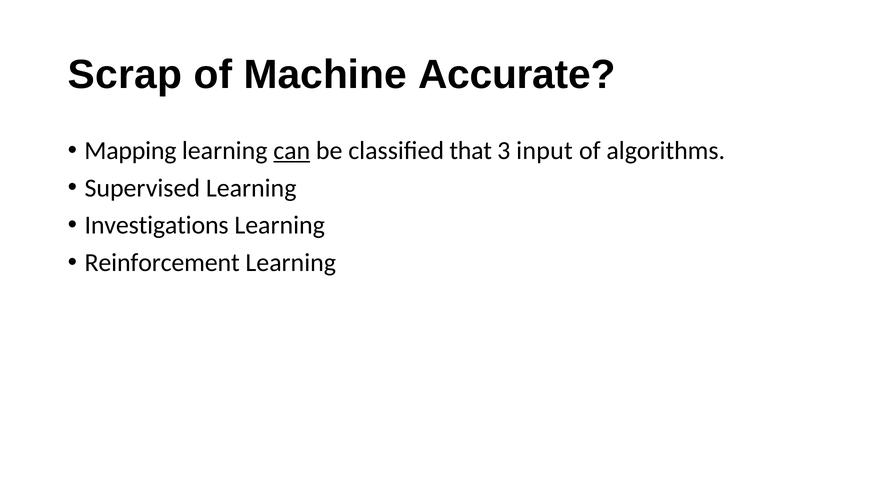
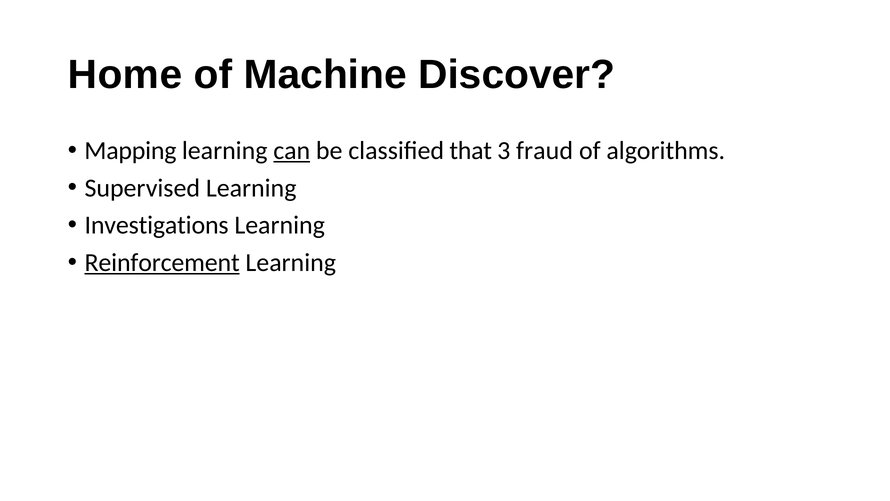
Scrap: Scrap -> Home
Accurate: Accurate -> Discover
input: input -> fraud
Reinforcement underline: none -> present
